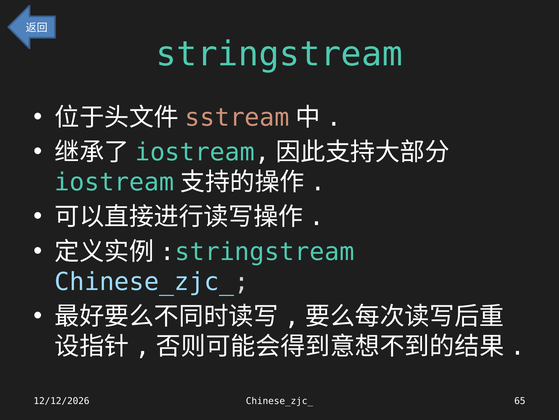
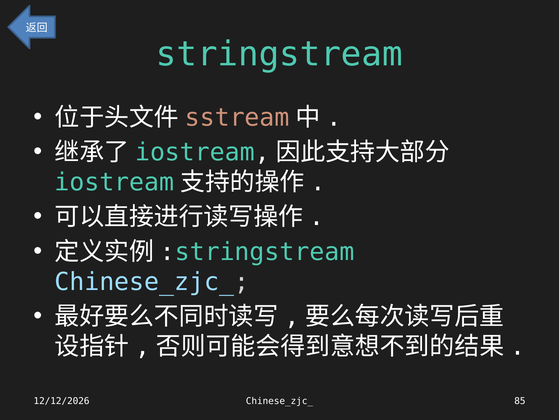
65: 65 -> 85
